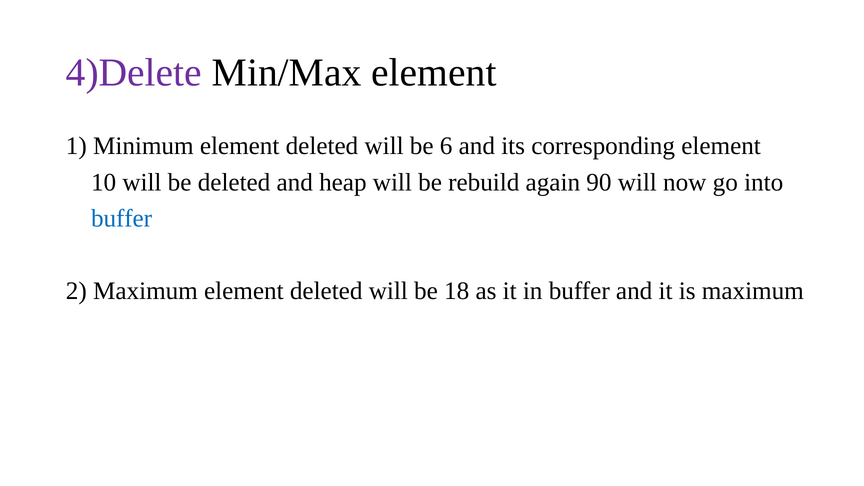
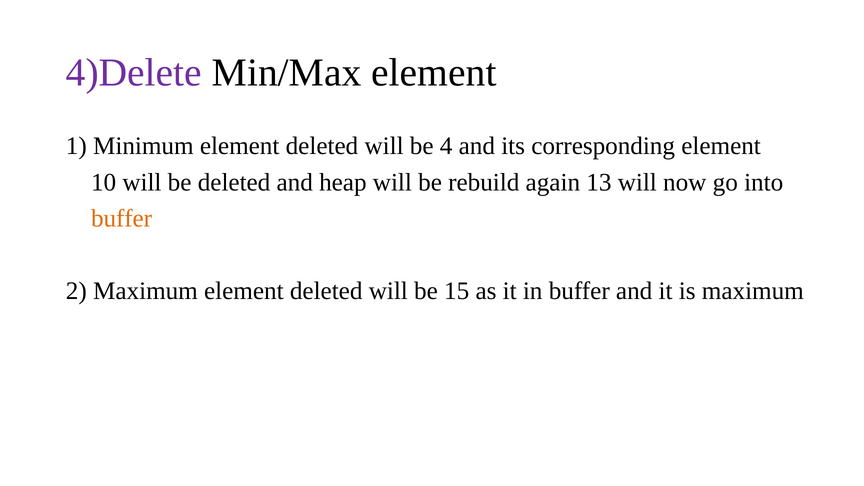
6: 6 -> 4
90: 90 -> 13
buffer at (122, 219) colour: blue -> orange
18: 18 -> 15
